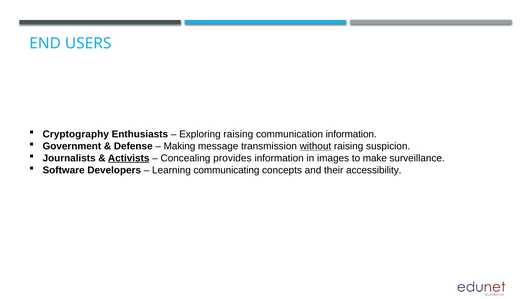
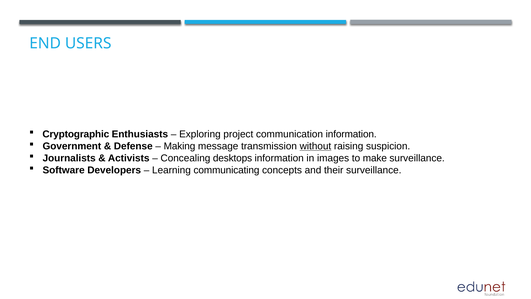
Cryptography: Cryptography -> Cryptographic
Exploring raising: raising -> project
Activists underline: present -> none
provides: provides -> desktops
their accessibility: accessibility -> surveillance
